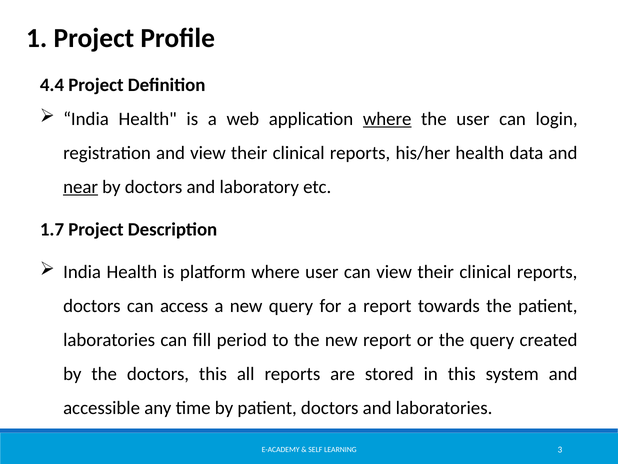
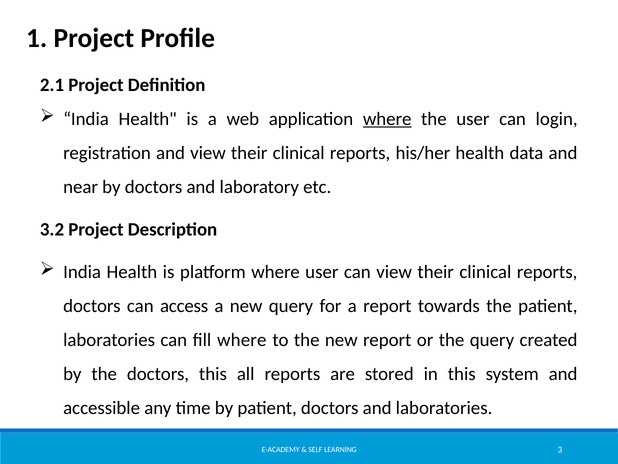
4.4: 4.4 -> 2.1
near underline: present -> none
1.7: 1.7 -> 3.2
fill period: period -> where
